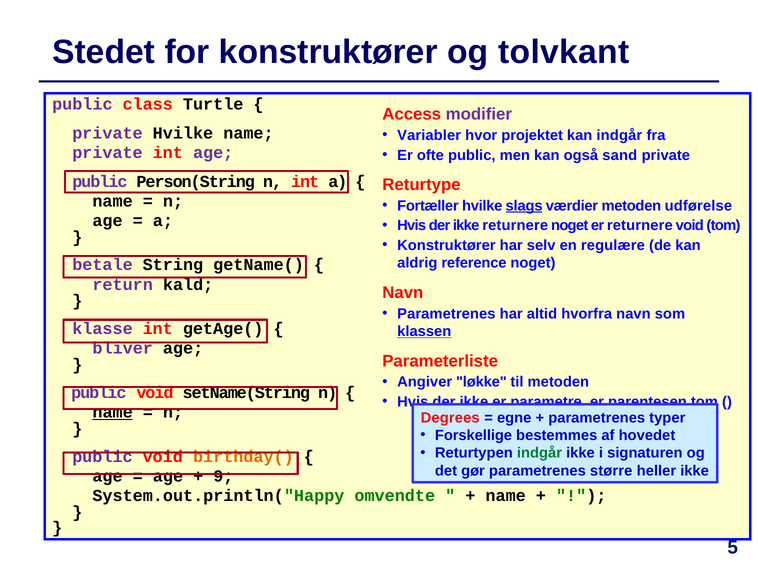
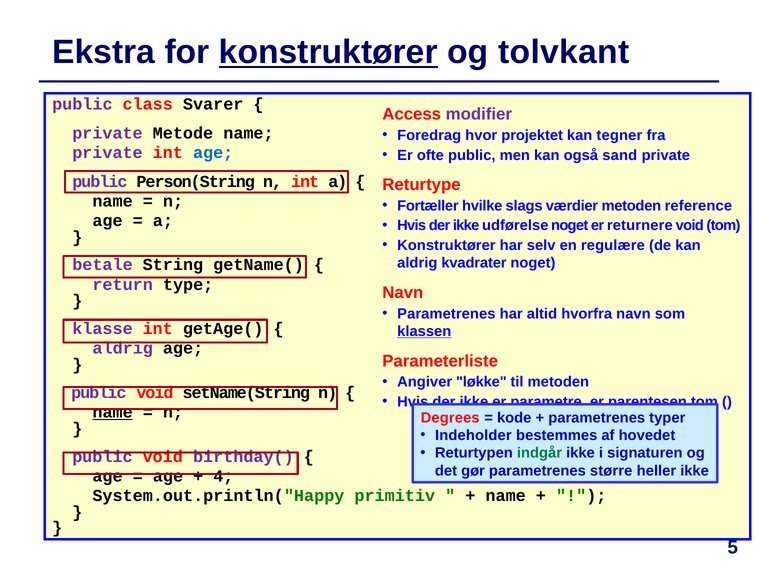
Stedet: Stedet -> Ekstra
konstruktører at (328, 52) underline: none -> present
Turtle: Turtle -> Svarer
private Hvilke: Hvilke -> Metode
Variabler: Variabler -> Foredrag
kan indgår: indgår -> tegner
age at (213, 153) colour: purple -> blue
slags underline: present -> none
udførelse: udførelse -> reference
ikke returnere: returnere -> udførelse
reference: reference -> kvadrater
kald: kald -> type
bliver at (123, 348): bliver -> aldrig
egne: egne -> kode
Forskellige: Forskellige -> Indeholder
birthday( colour: orange -> purple
9: 9 -> 4
omvendte: omvendte -> primitiv
